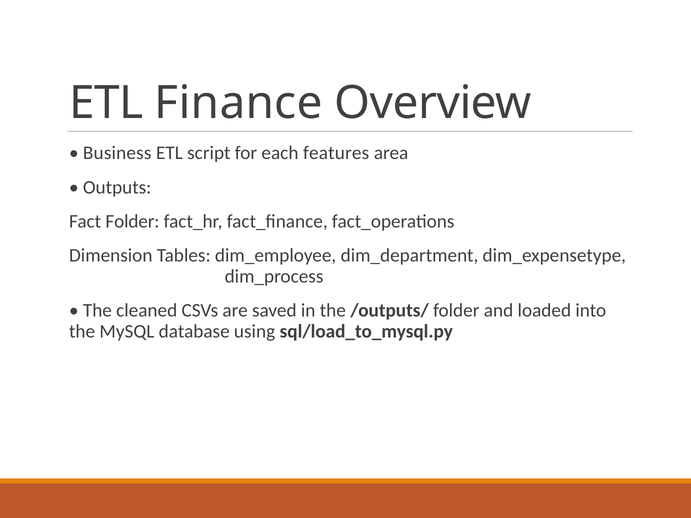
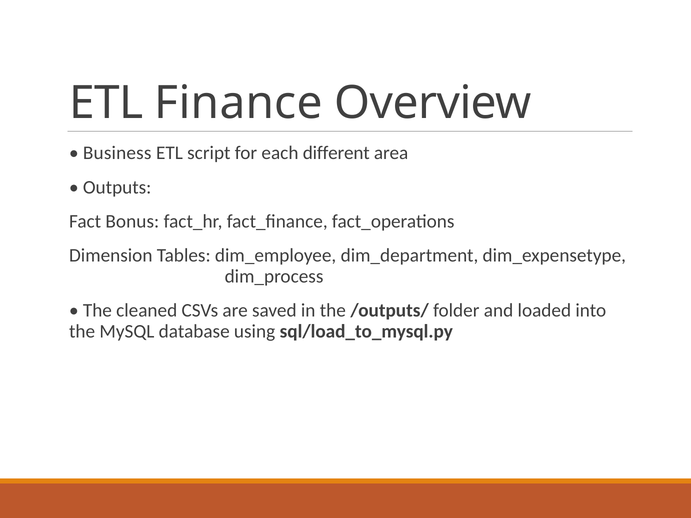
features: features -> different
Fact Folder: Folder -> Bonus
